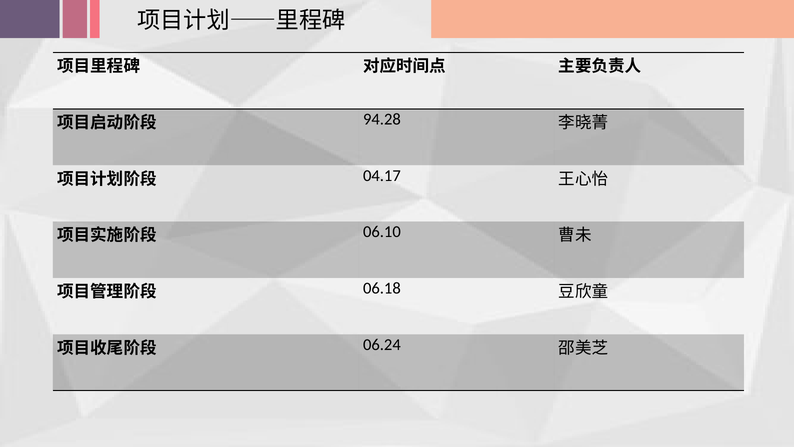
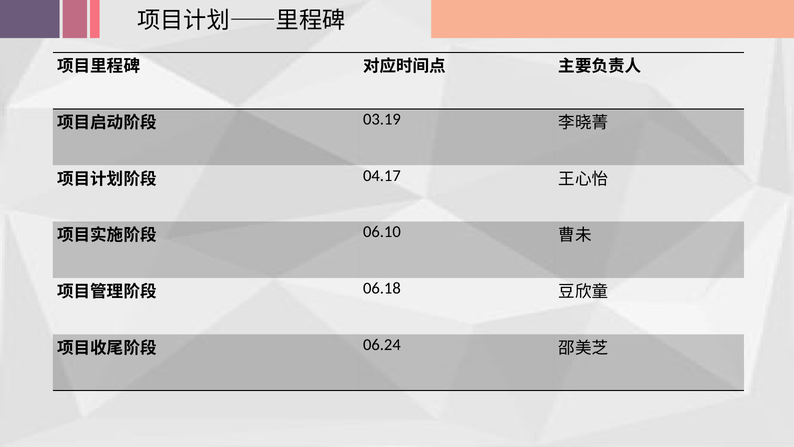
94.28: 94.28 -> 03.19
